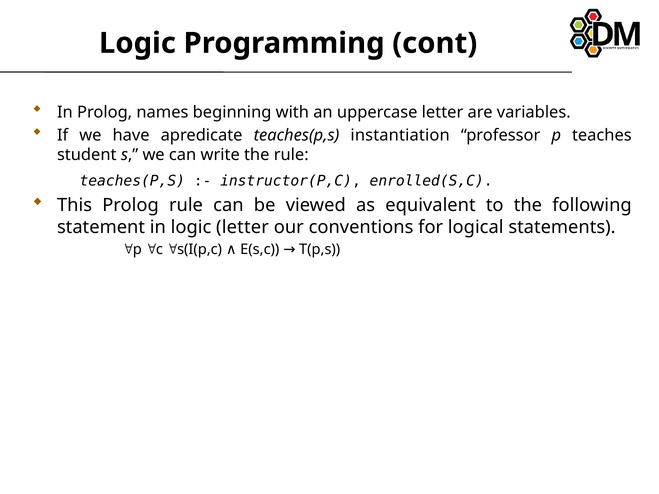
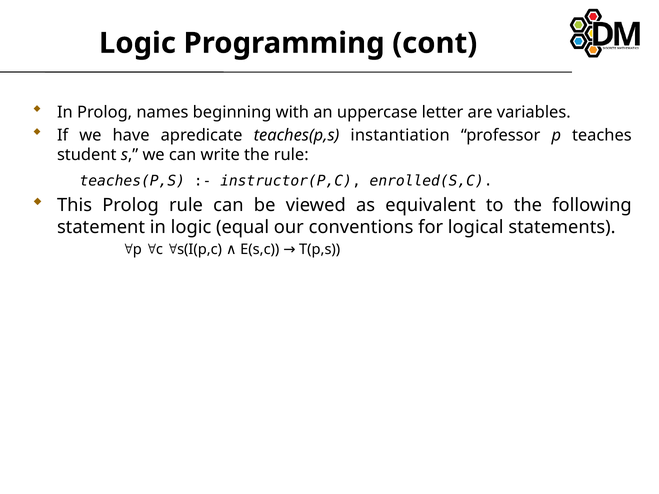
logic letter: letter -> equal
